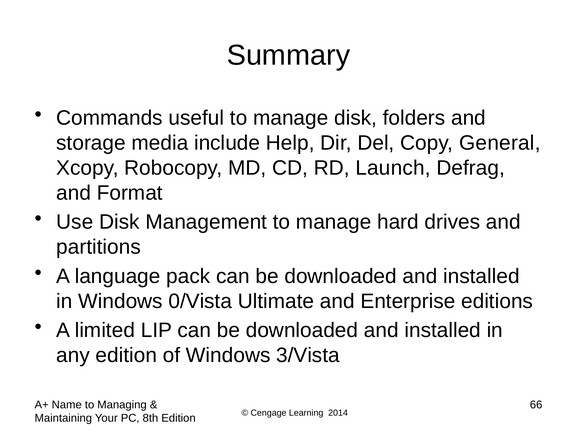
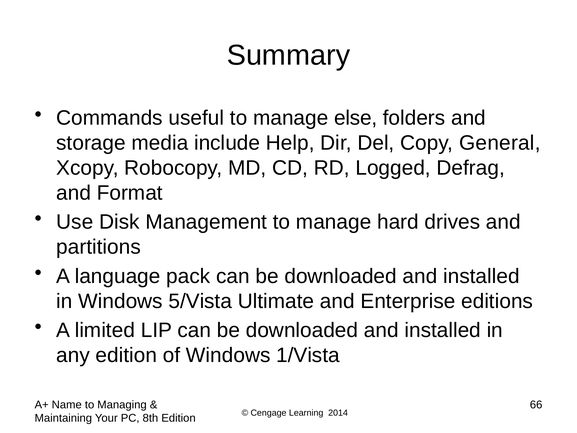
manage disk: disk -> else
Launch: Launch -> Logged
0/Vista: 0/Vista -> 5/Vista
3/Vista: 3/Vista -> 1/Vista
